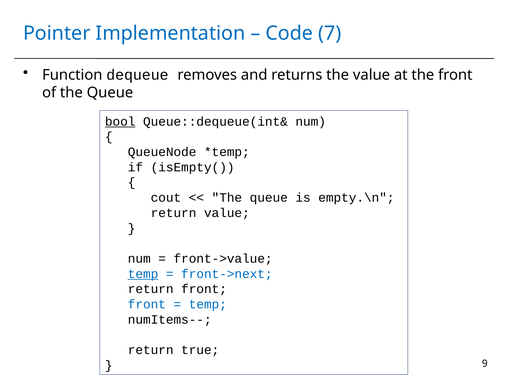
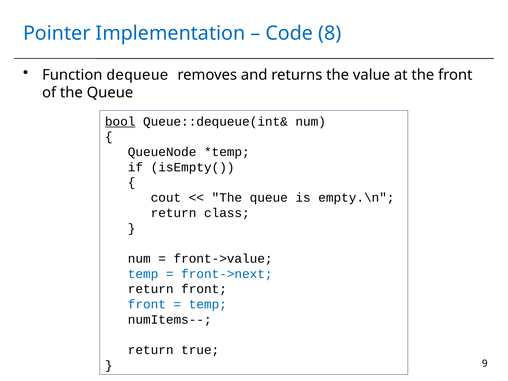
7: 7 -> 8
return value: value -> class
temp at (143, 274) underline: present -> none
